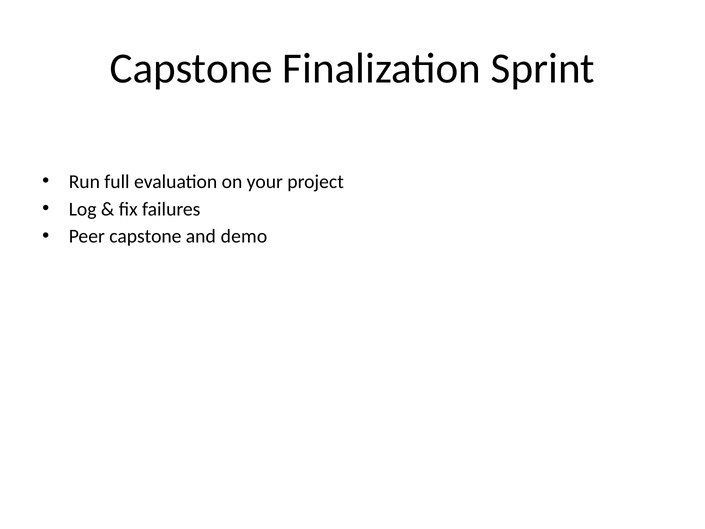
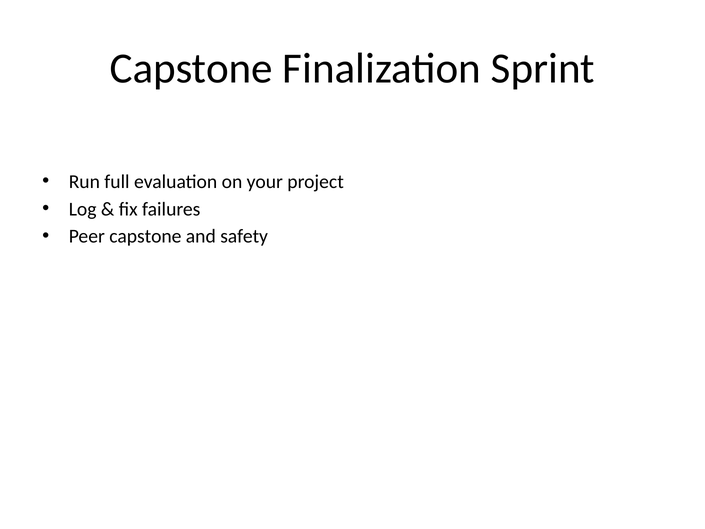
demo: demo -> safety
